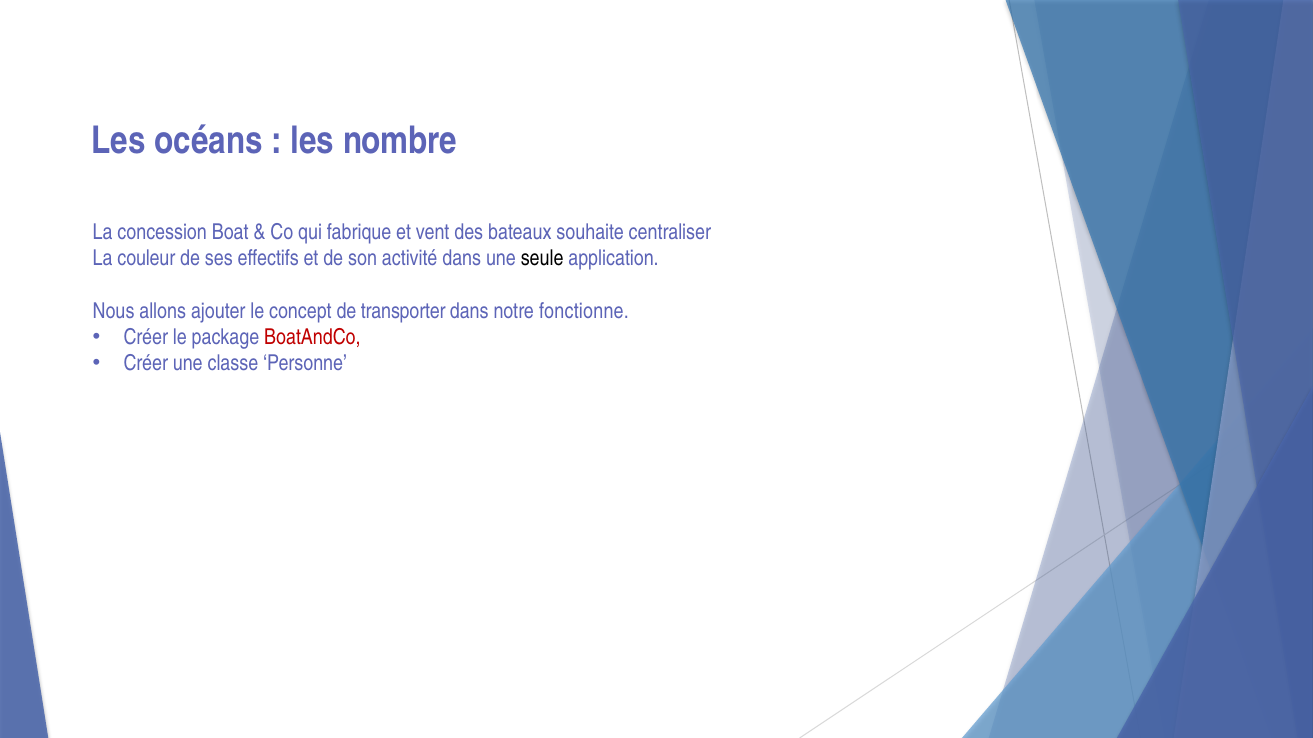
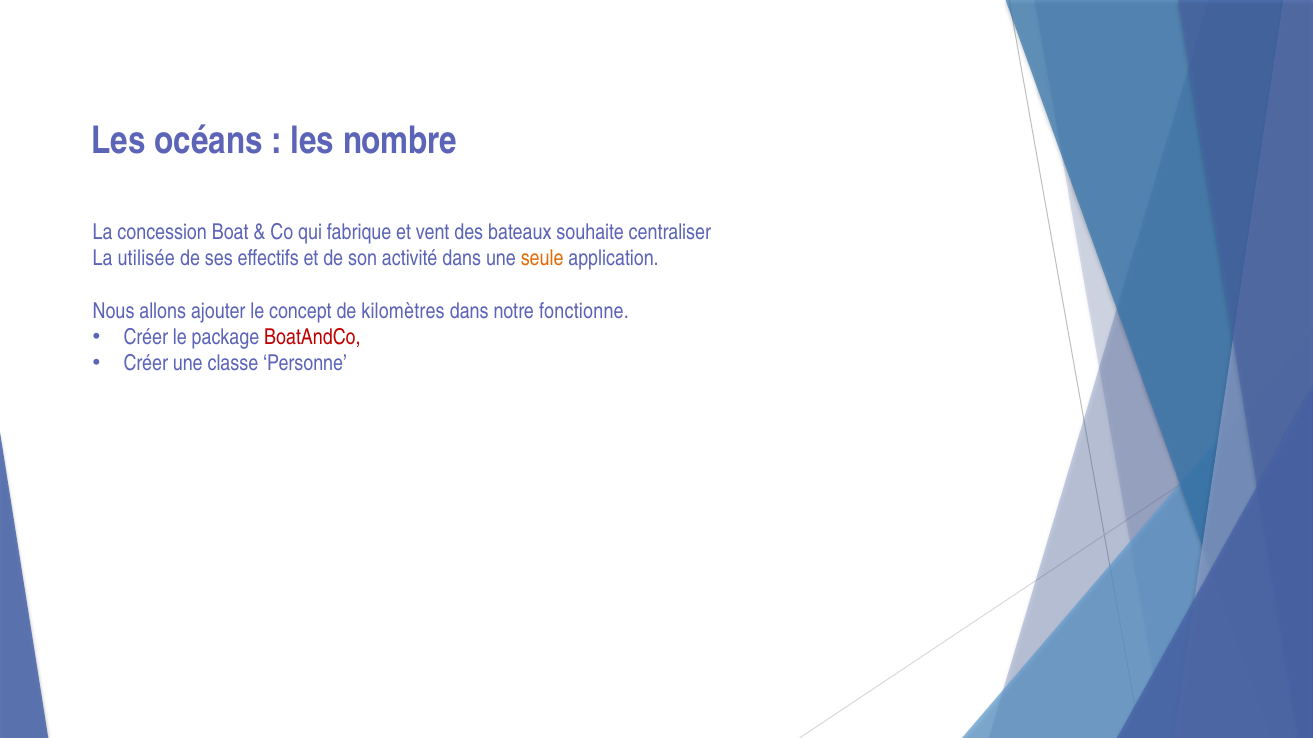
couleur: couleur -> utilisée
seule colour: black -> orange
transporter: transporter -> kilomètres
